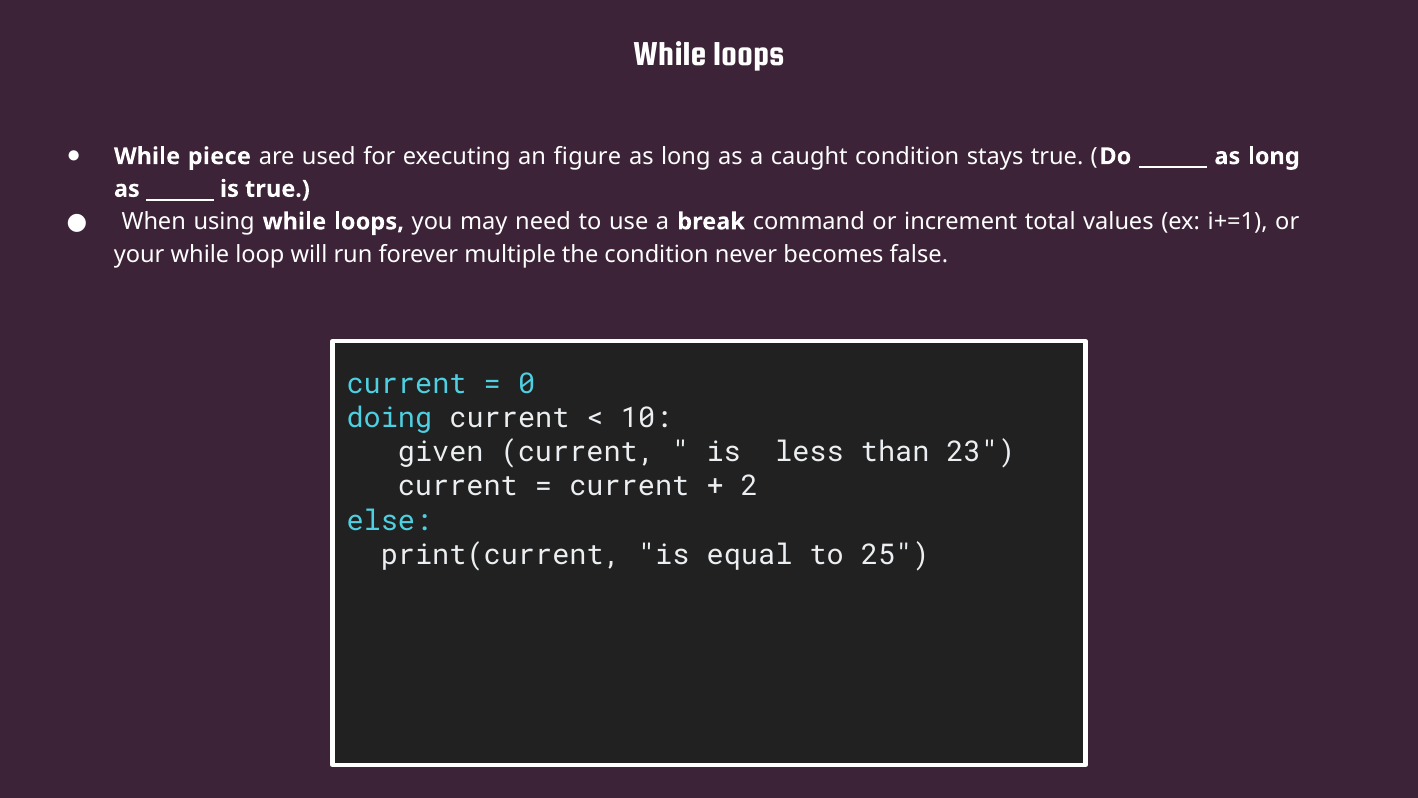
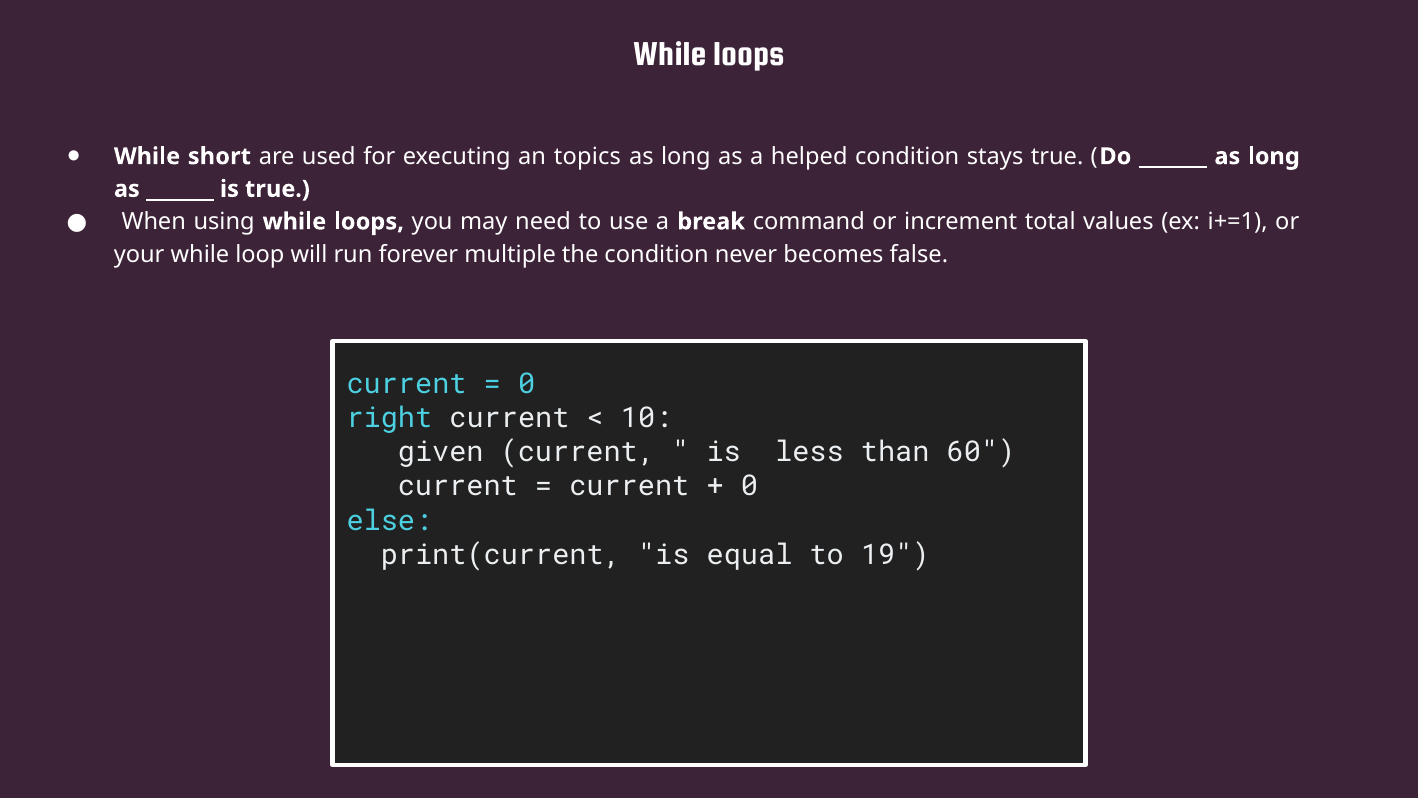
piece: piece -> short
figure: figure -> topics
caught: caught -> helped
doing: doing -> right
23: 23 -> 60
2 at (749, 486): 2 -> 0
25: 25 -> 19
